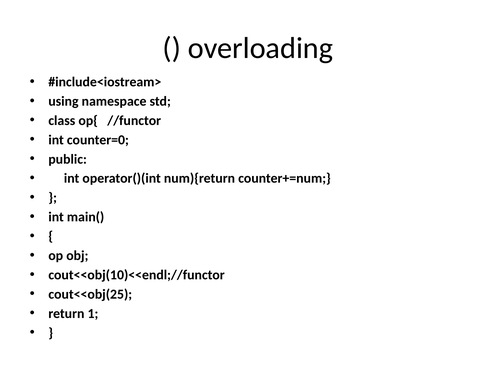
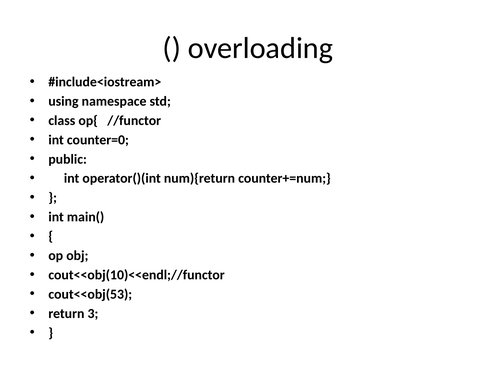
cout<<obj(25: cout<<obj(25 -> cout<<obj(53
1: 1 -> 3
